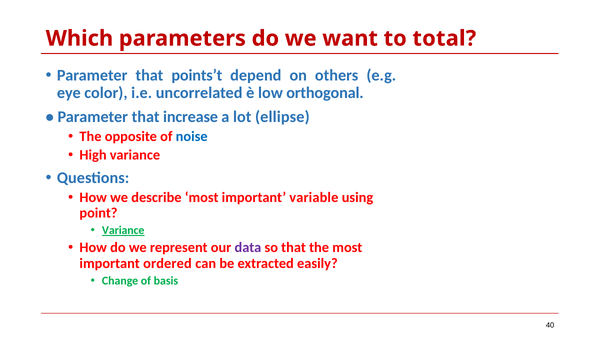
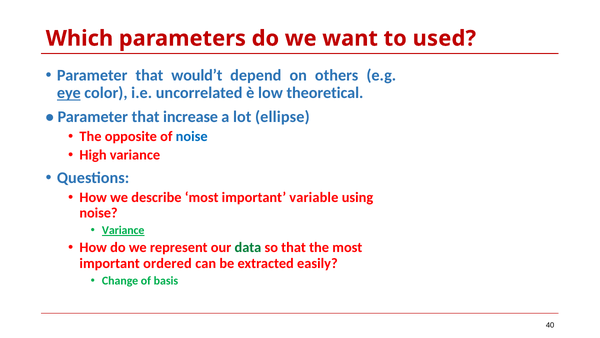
total: total -> used
points’t: points’t -> would’t
eye underline: none -> present
orthogonal: orthogonal -> theoretical
point at (99, 213): point -> noise
data colour: purple -> green
